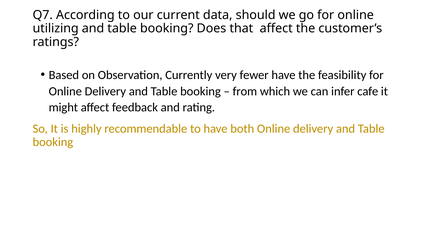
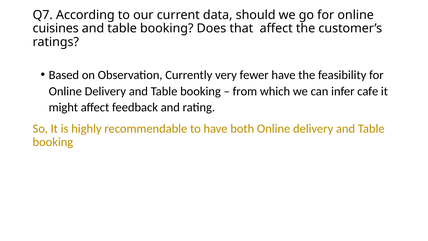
utilizing: utilizing -> cuisines
